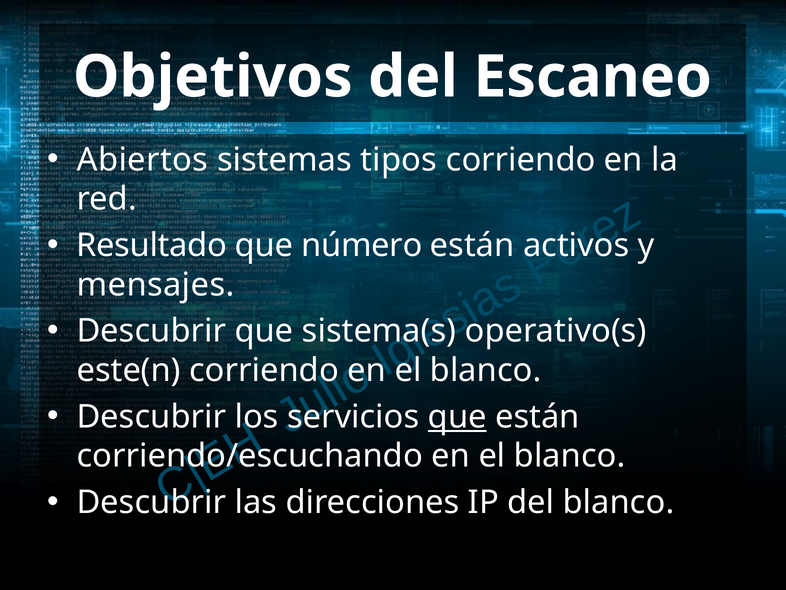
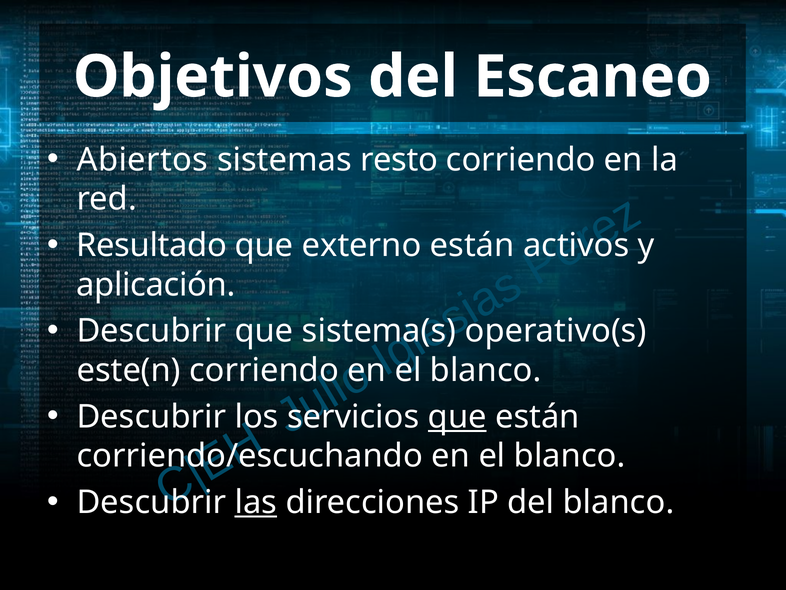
tipos: tipos -> resto
número: número -> externo
mensajes: mensajes -> aplicación
las underline: none -> present
